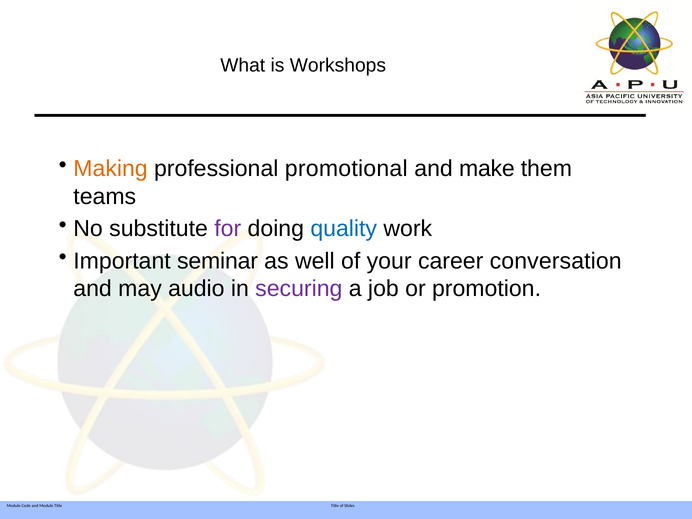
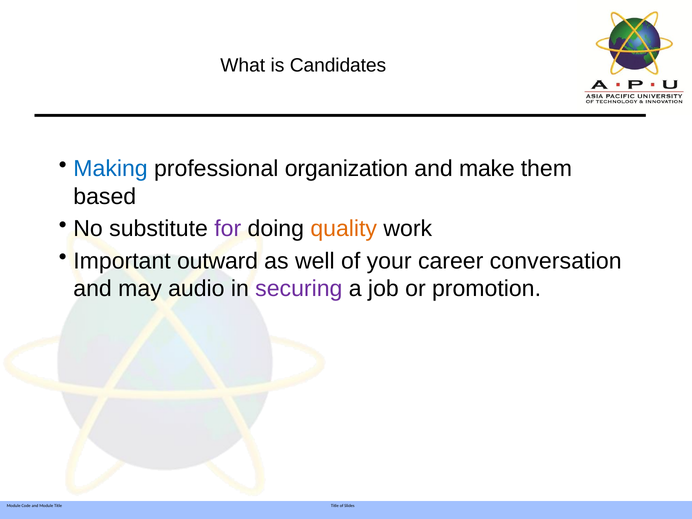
Workshops: Workshops -> Candidates
Making colour: orange -> blue
promotional: promotional -> organization
teams: teams -> based
quality colour: blue -> orange
seminar: seminar -> outward
